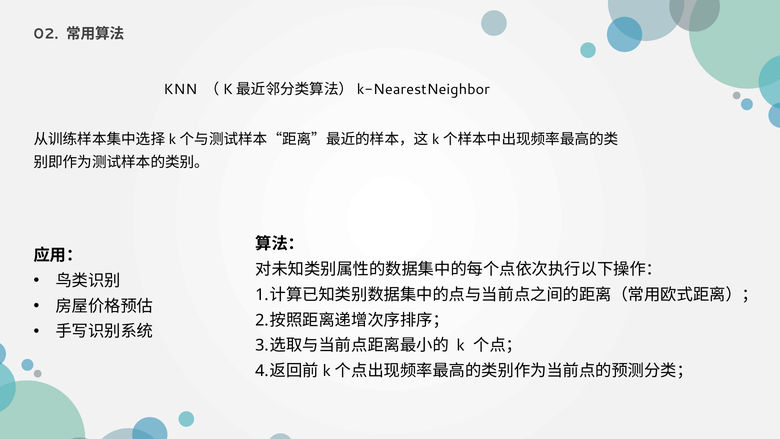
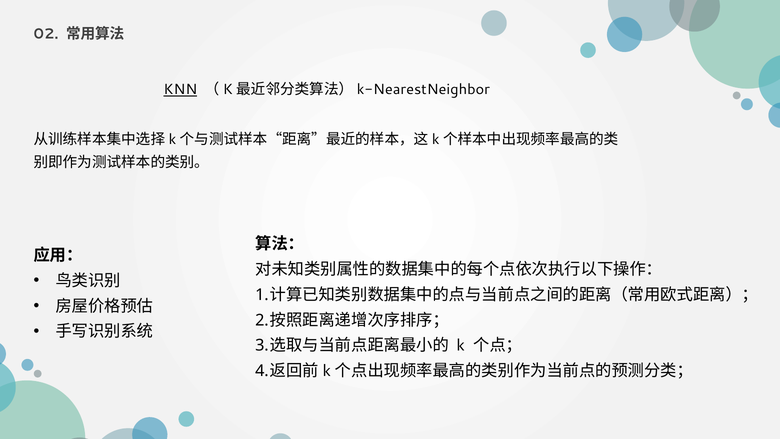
KNN underline: none -> present
